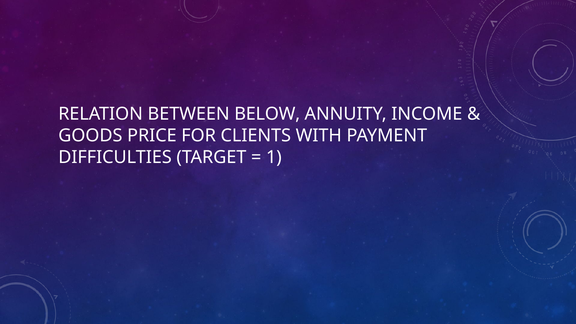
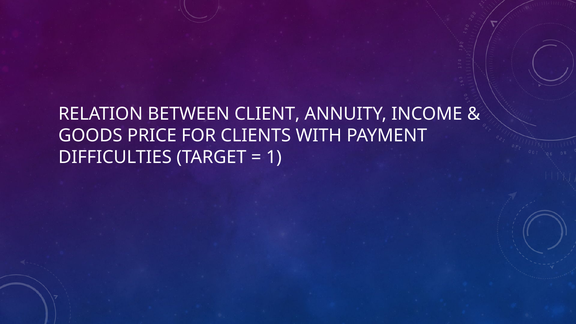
BELOW: BELOW -> CLIENT
